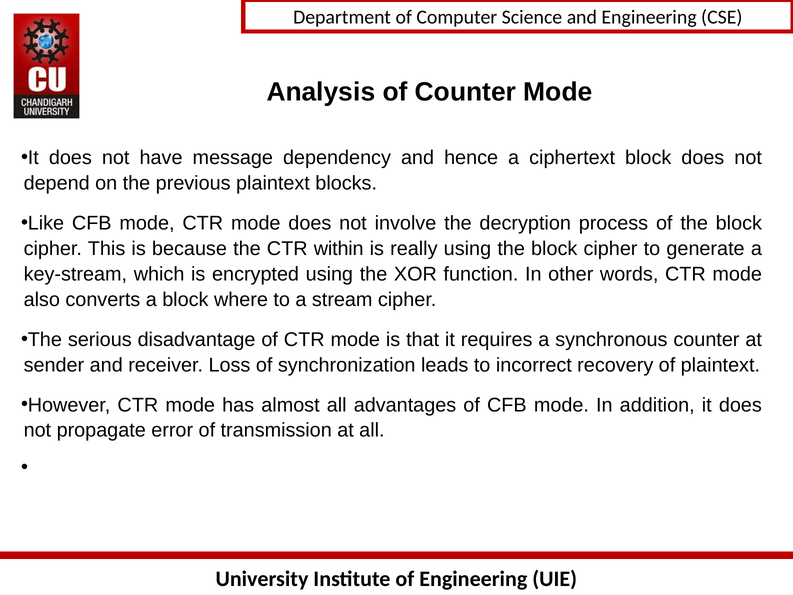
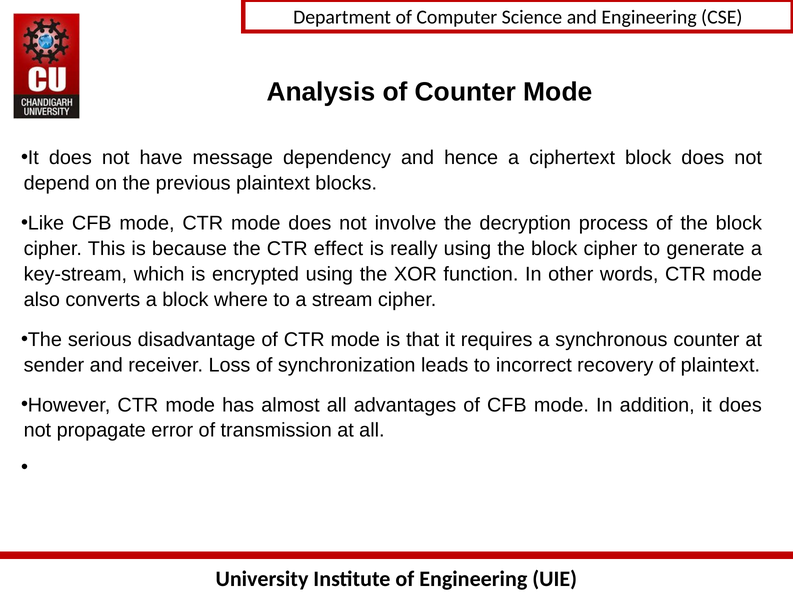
within: within -> effect
